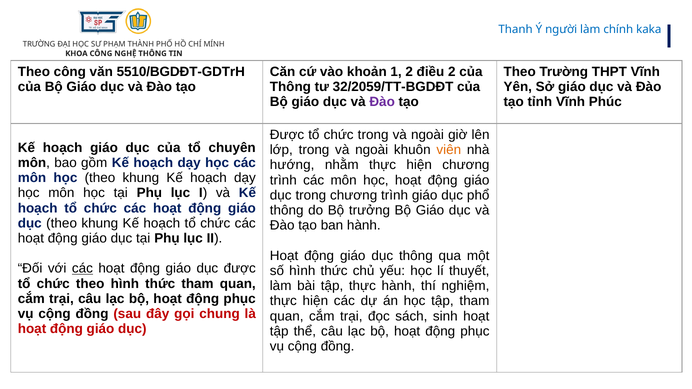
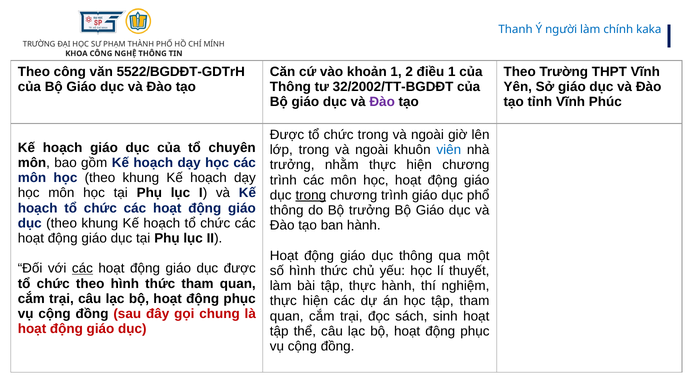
5510/BGDĐT-GDTrH: 5510/BGDĐT-GDTrH -> 5522/BGDĐT-GDTrH
điều 2: 2 -> 1
32/2059/TT-BGDĐT: 32/2059/TT-BGDĐT -> 32/2002/TT-BGDĐT
viên colour: orange -> blue
hướng at (292, 165): hướng -> trưởng
trong at (311, 195) underline: none -> present
